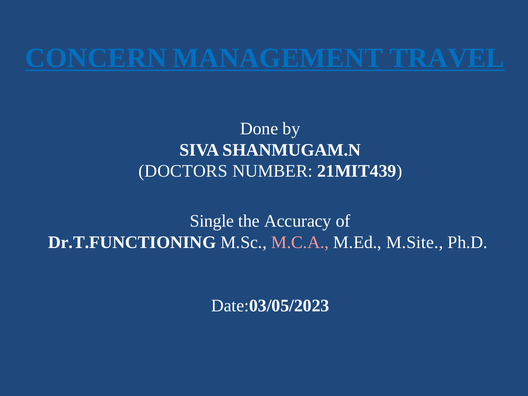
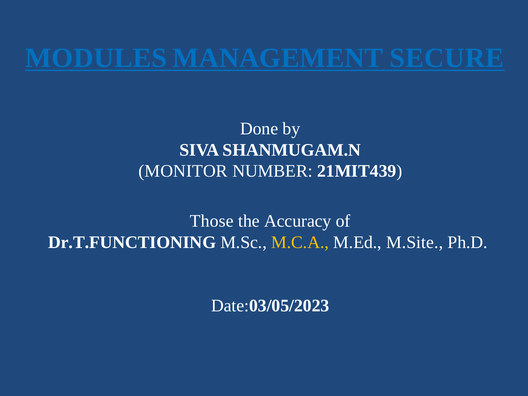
CONCERN: CONCERN -> MODULES
TRAVEL: TRAVEL -> SECURE
DOCTORS: DOCTORS -> MONITOR
Single: Single -> Those
M.C.A colour: pink -> yellow
